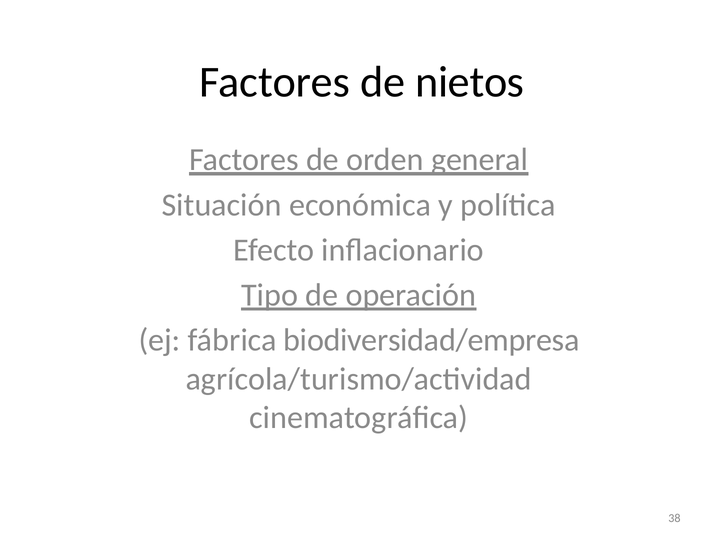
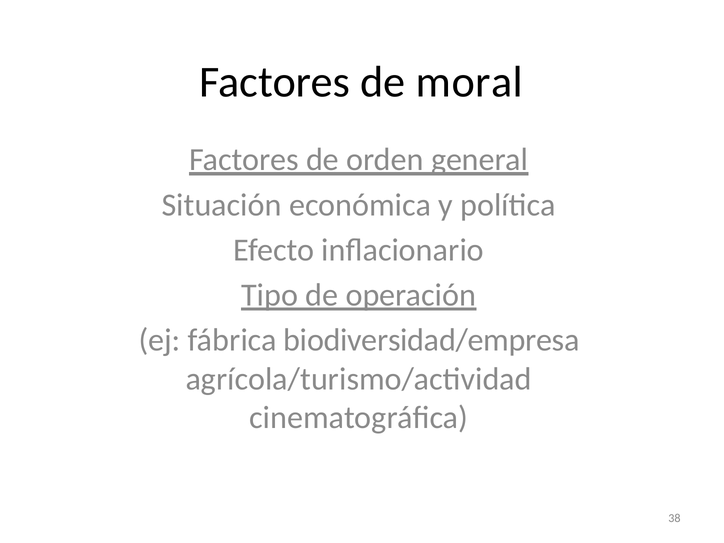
nietos: nietos -> moral
